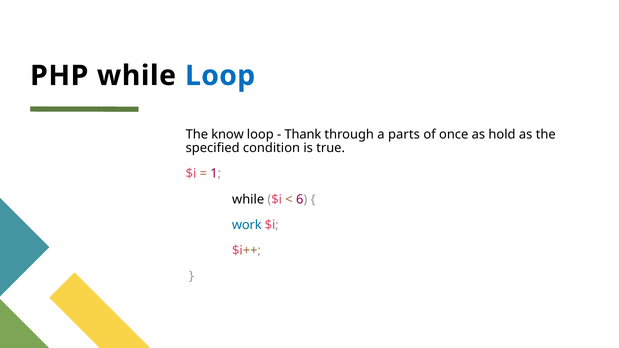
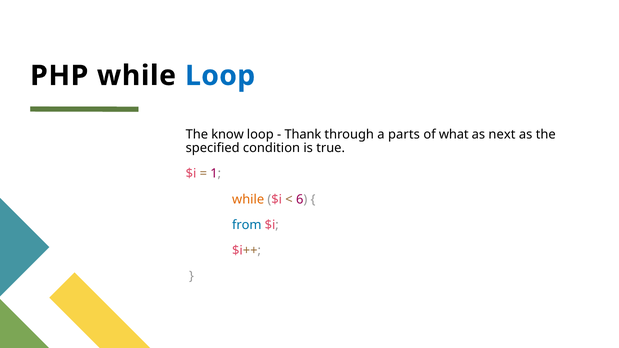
once: once -> what
hold: hold -> next
while at (248, 199) colour: black -> orange
work: work -> from
